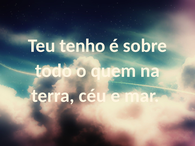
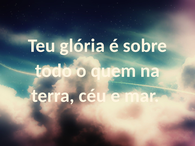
tenho: tenho -> glória
